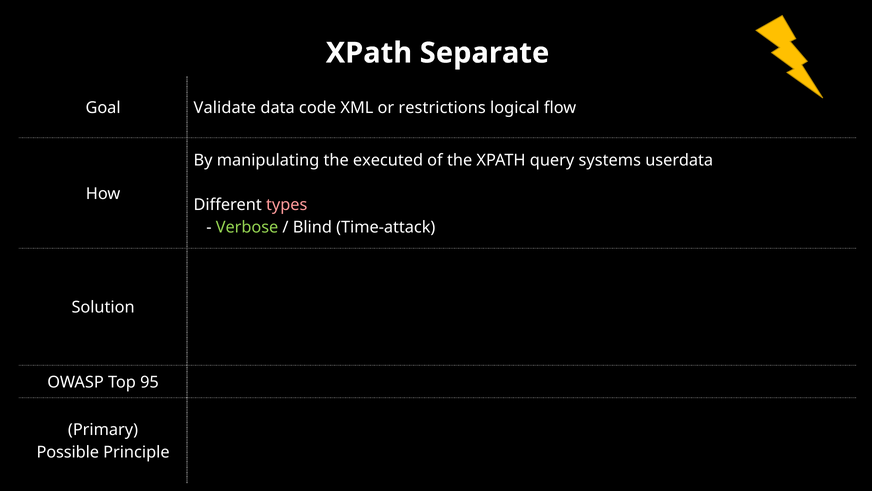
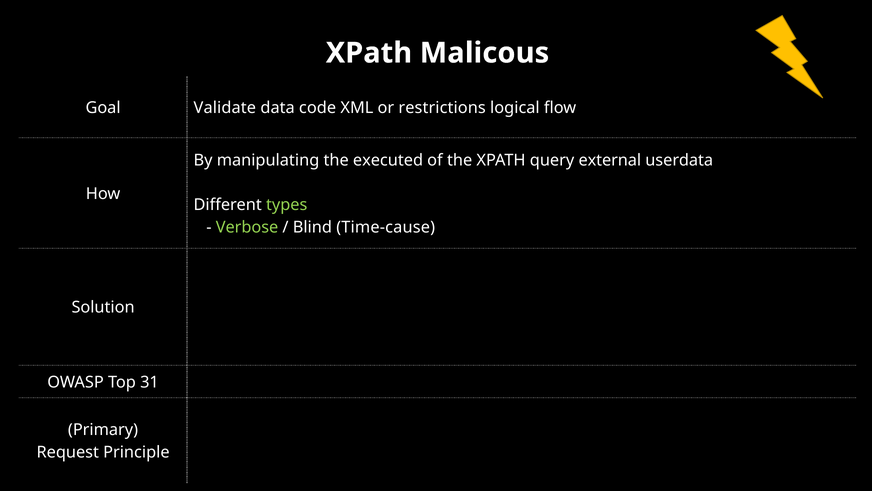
Separate: Separate -> Malicous
systems: systems -> external
types colour: pink -> light green
Time-attack: Time-attack -> Time-cause
95: 95 -> 31
Possible: Possible -> Request
